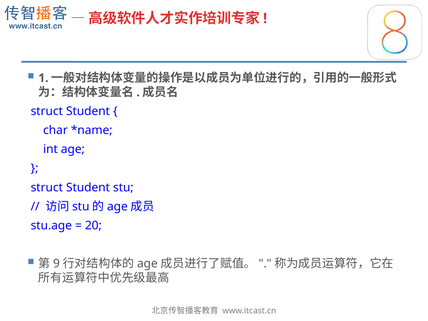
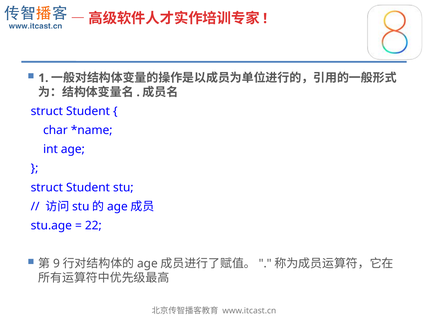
20: 20 -> 22
